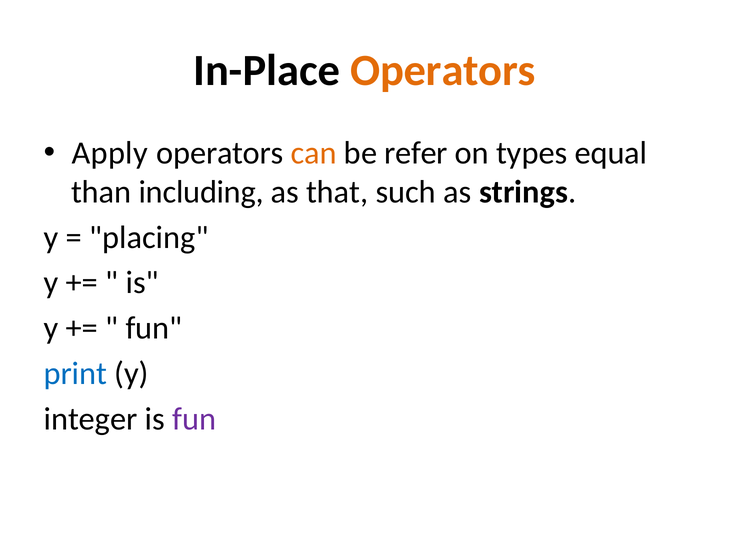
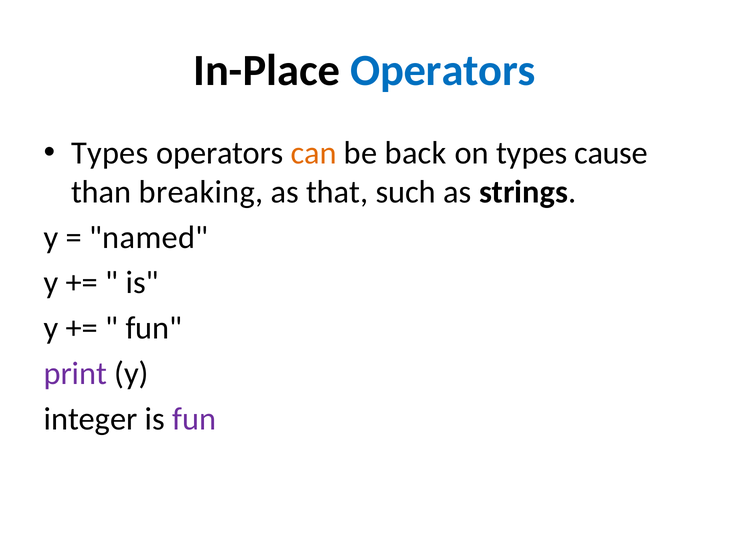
Operators at (443, 71) colour: orange -> blue
Apply at (110, 153): Apply -> Types
refer: refer -> back
equal: equal -> cause
including: including -> breaking
placing: placing -> named
print colour: blue -> purple
